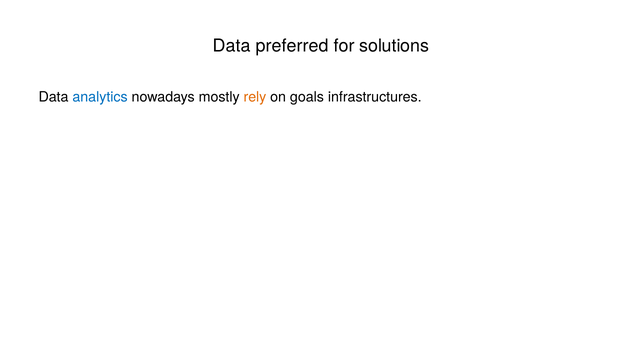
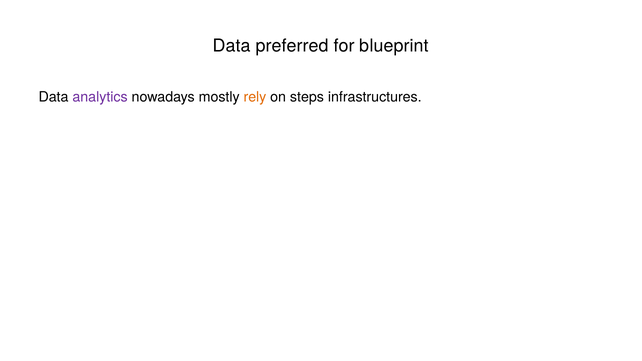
solutions: solutions -> blueprint
analytics colour: blue -> purple
goals: goals -> steps
